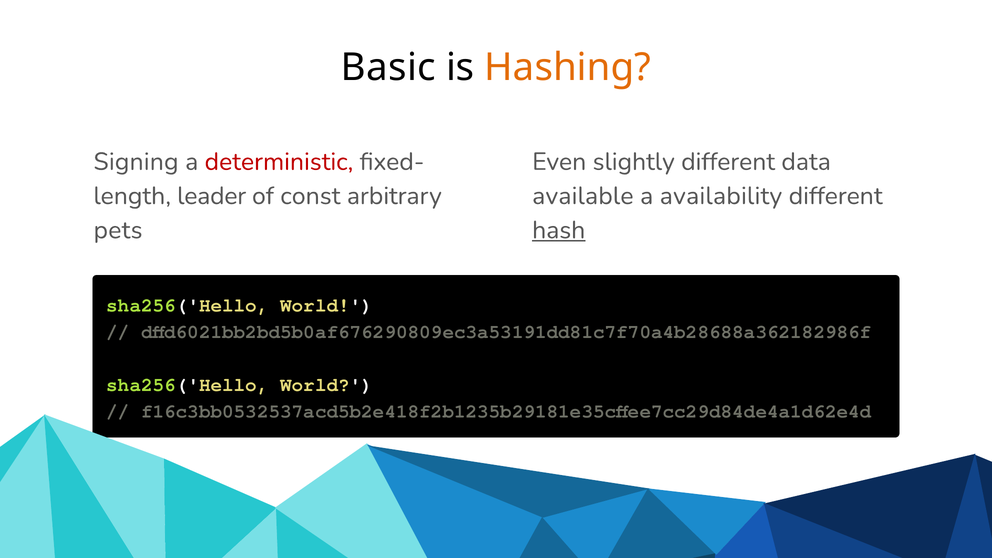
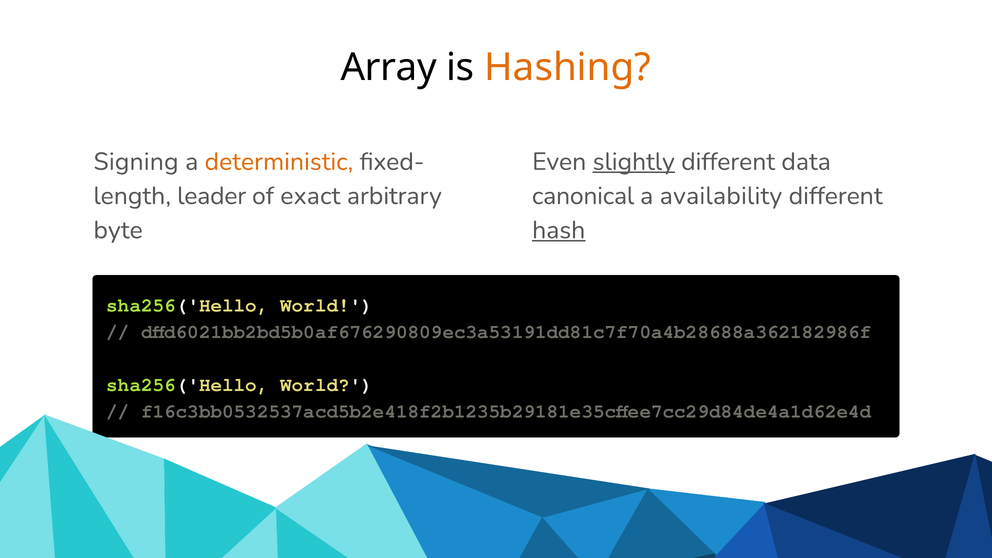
Basic: Basic -> Array
deterministic colour: red -> orange
slightly underline: none -> present
const: const -> exact
available: available -> canonical
pets: pets -> byte
